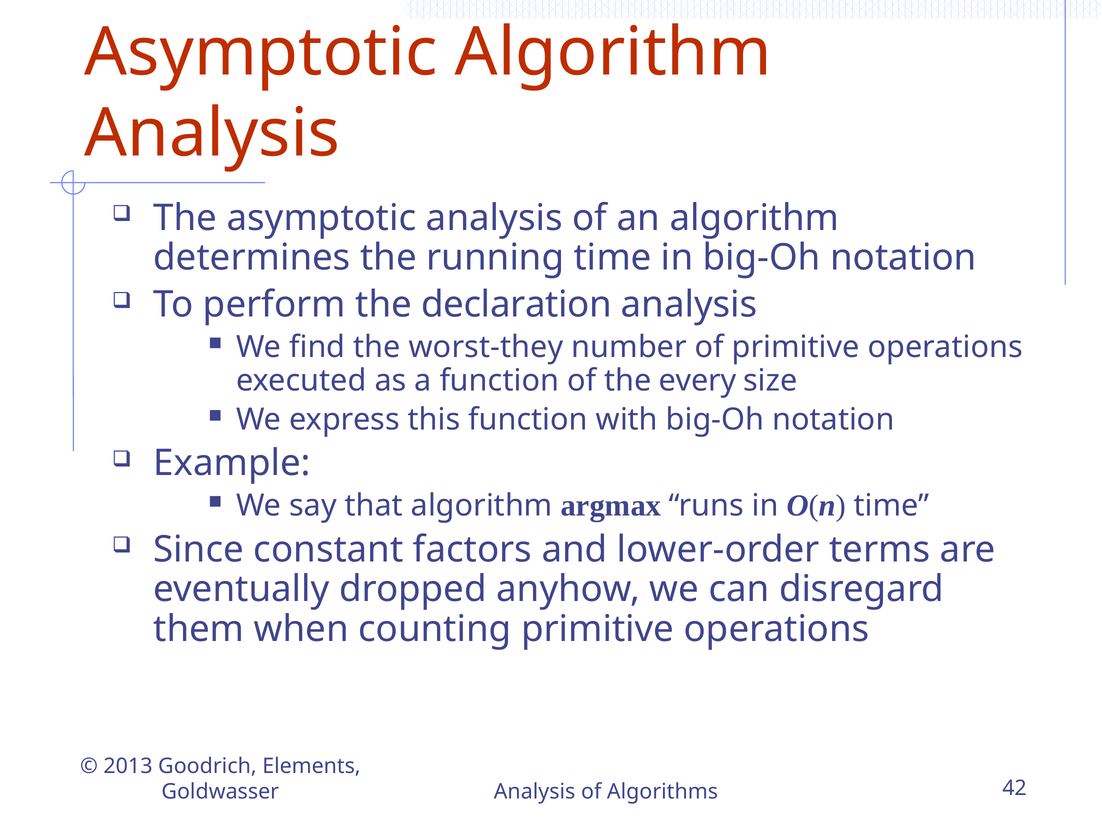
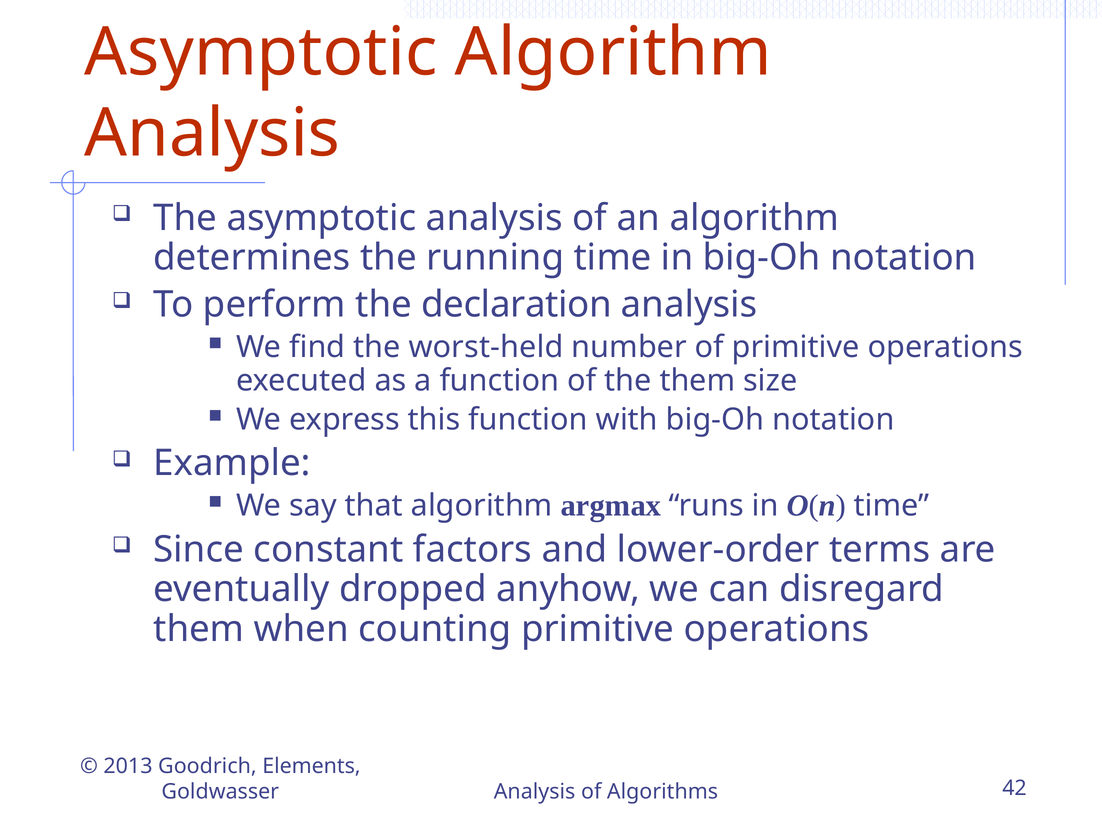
worst-they: worst-they -> worst-held
the every: every -> them
